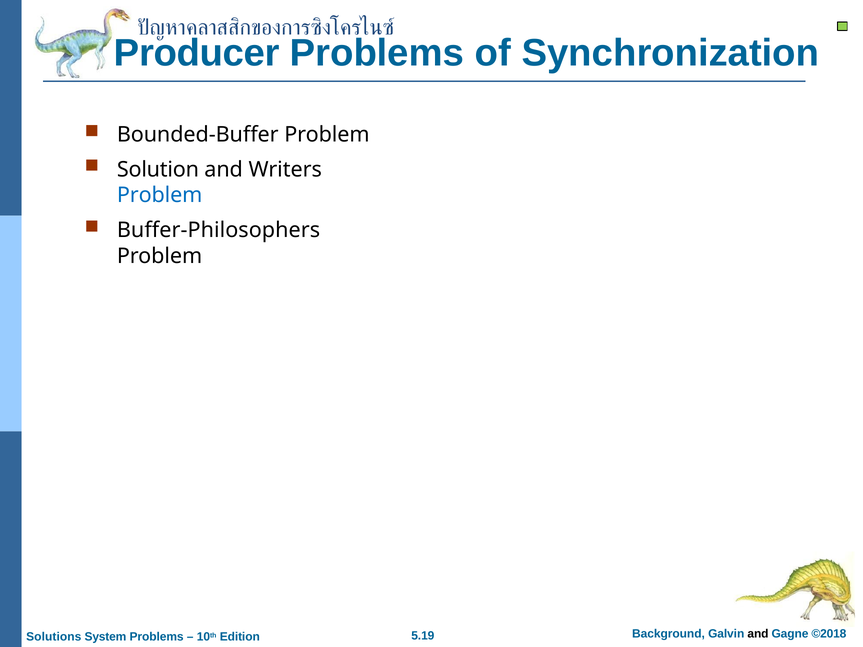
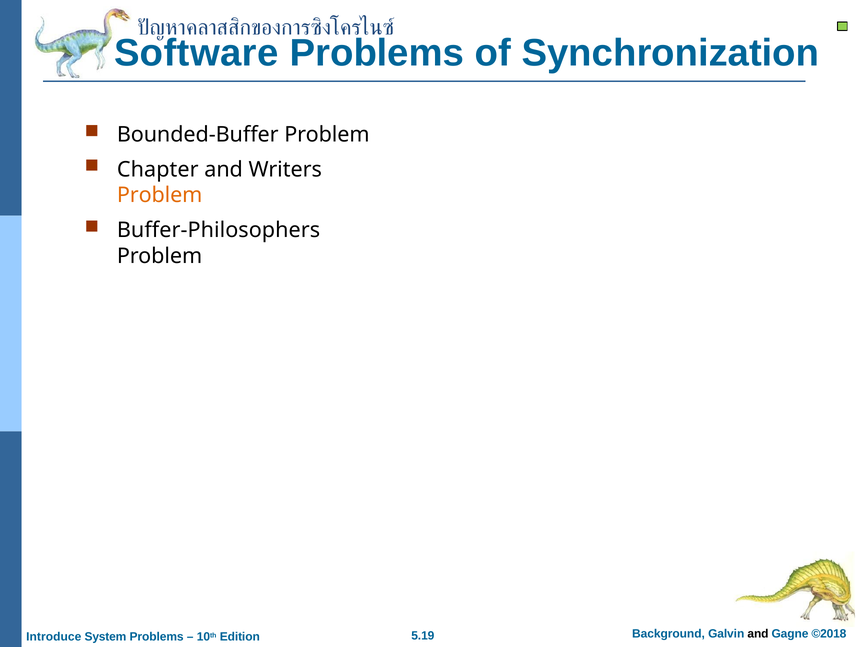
Producer: Producer -> Software
Solution: Solution -> Chapter
Problem at (160, 195) colour: blue -> orange
Solutions: Solutions -> Introduce
